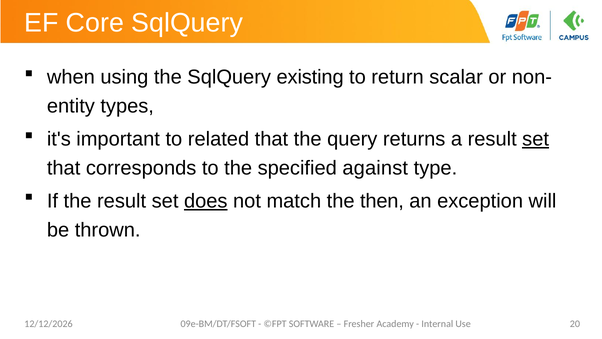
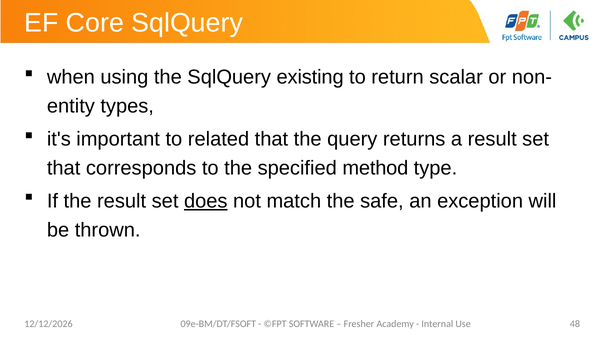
set at (536, 139) underline: present -> none
against: against -> method
then: then -> safe
20: 20 -> 48
